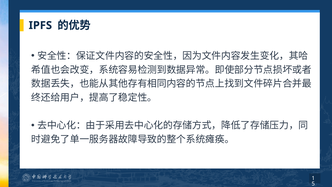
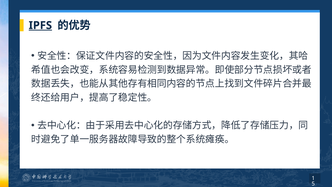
IPFS underline: none -> present
